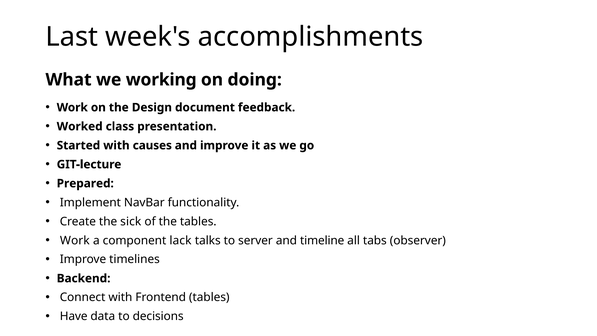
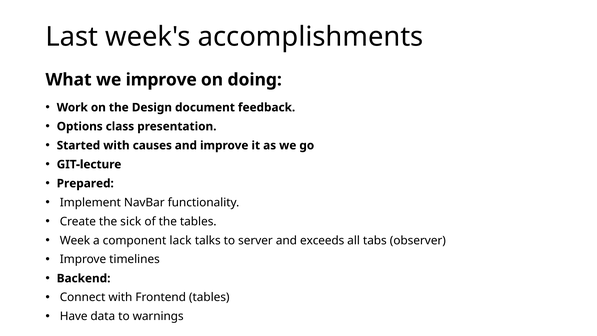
we working: working -> improve
Worked: Worked -> Options
Work at (75, 240): Work -> Week
timeline: timeline -> exceeds
decisions: decisions -> warnings
